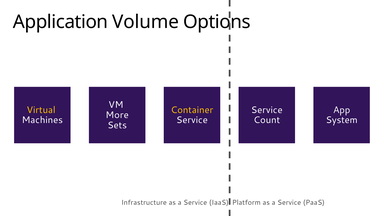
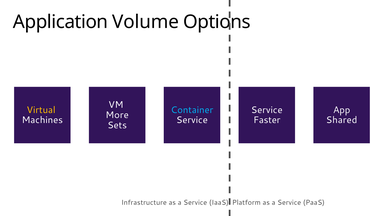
Container colour: yellow -> light blue
Count: Count -> Faster
System: System -> Shared
